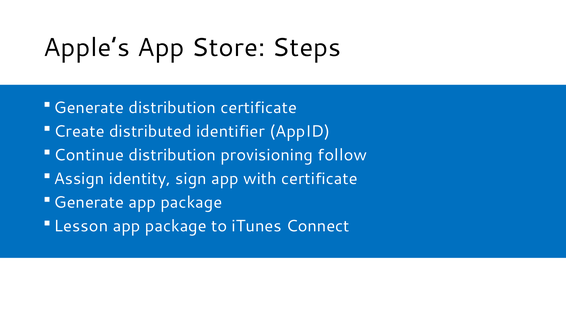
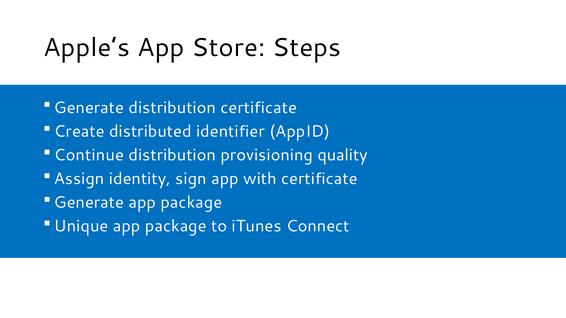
follow: follow -> quality
Lesson: Lesson -> Unique
